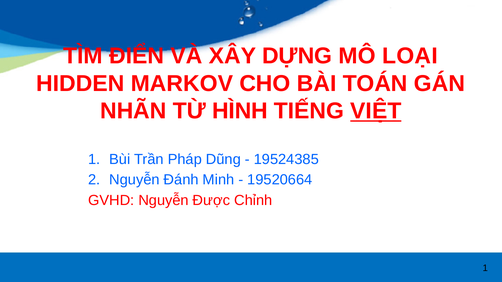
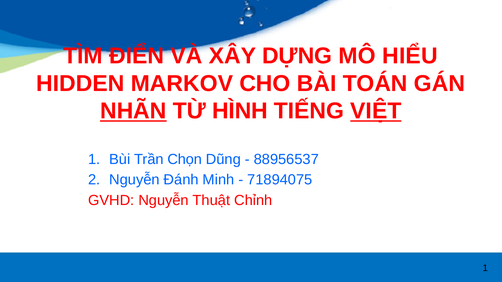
LOẠI: LOẠI -> HIỂU
NHÃN underline: none -> present
Pháp: Pháp -> Chọn
19524385: 19524385 -> 88956537
19520664: 19520664 -> 71894075
Được: Được -> Thuật
